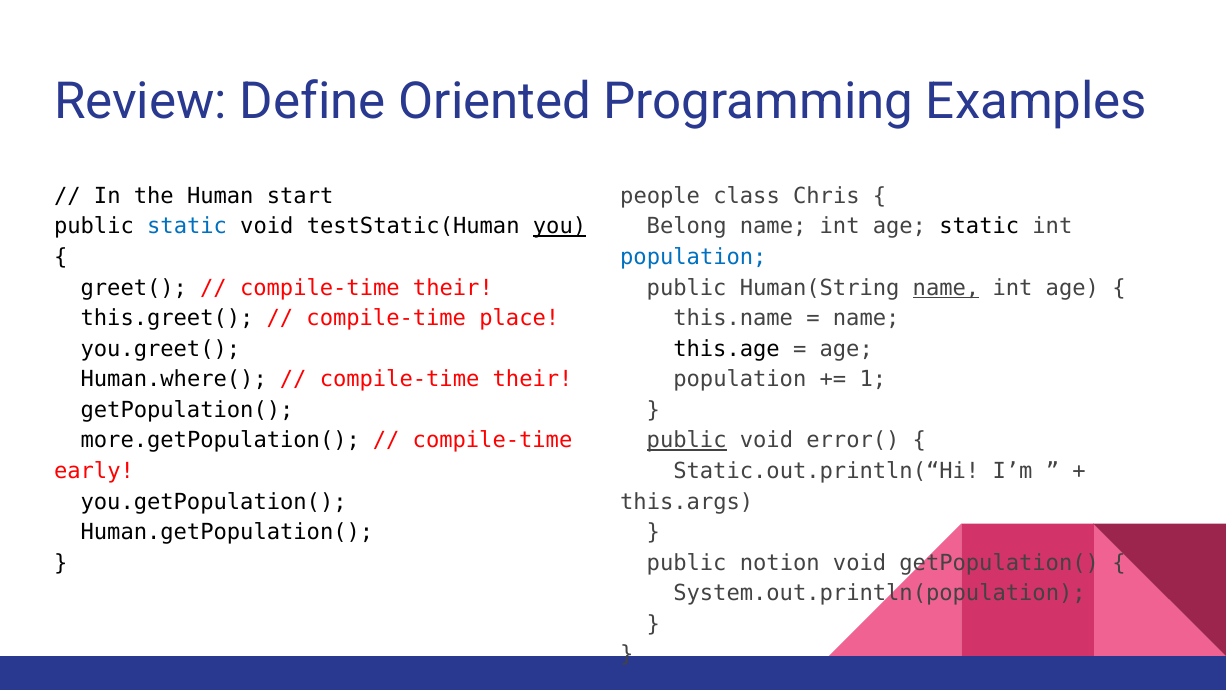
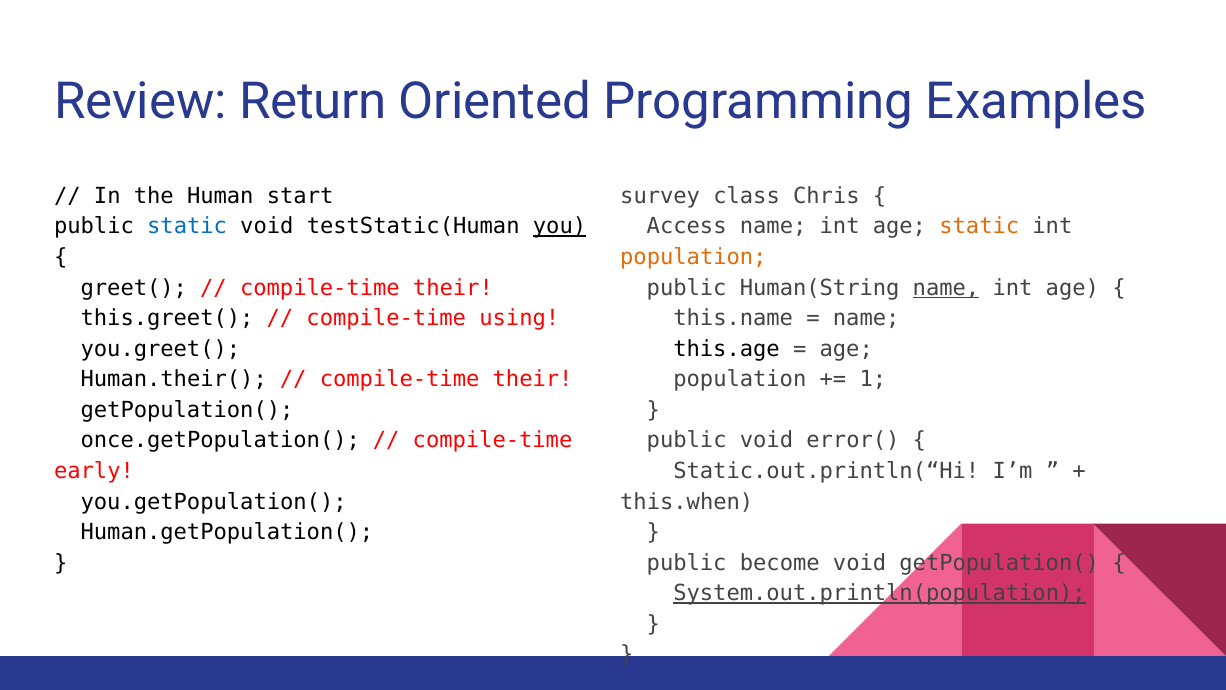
Define: Define -> Return
people: people -> survey
Belong: Belong -> Access
static at (979, 226) colour: black -> orange
population at (693, 257) colour: blue -> orange
place: place -> using
Human.where(: Human.where( -> Human.their(
more.getPopulation(: more.getPopulation( -> once.getPopulation(
public at (687, 440) underline: present -> none
this.args: this.args -> this.when
notion: notion -> become
System.out.println(population underline: none -> present
